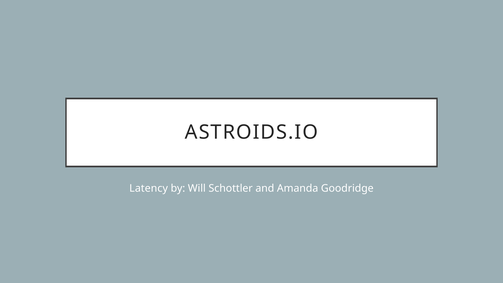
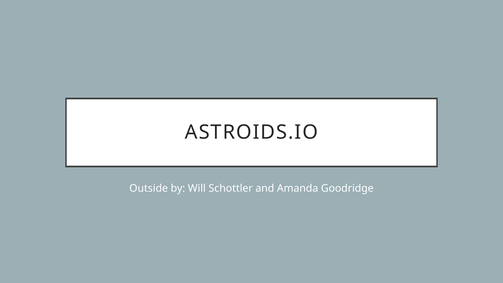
Latency: Latency -> Outside
